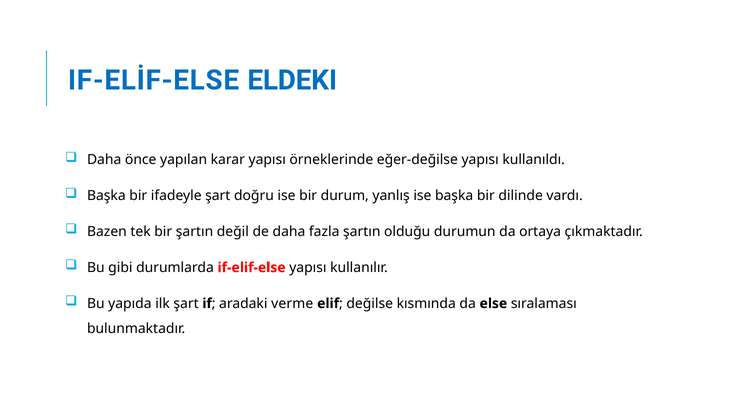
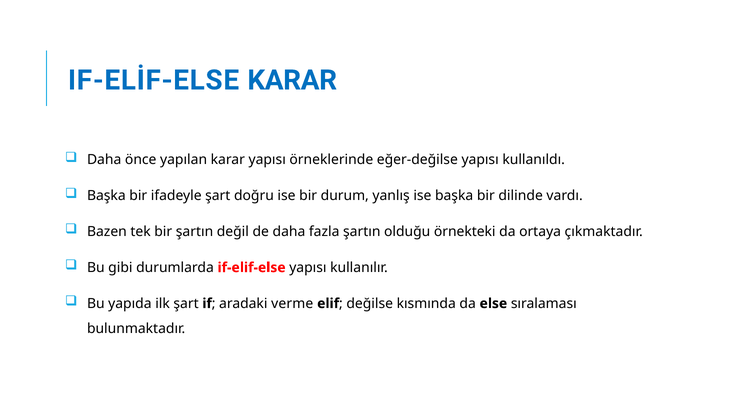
ELDEKI at (292, 80): ELDEKI -> KARAR
durumun: durumun -> örnekteki
